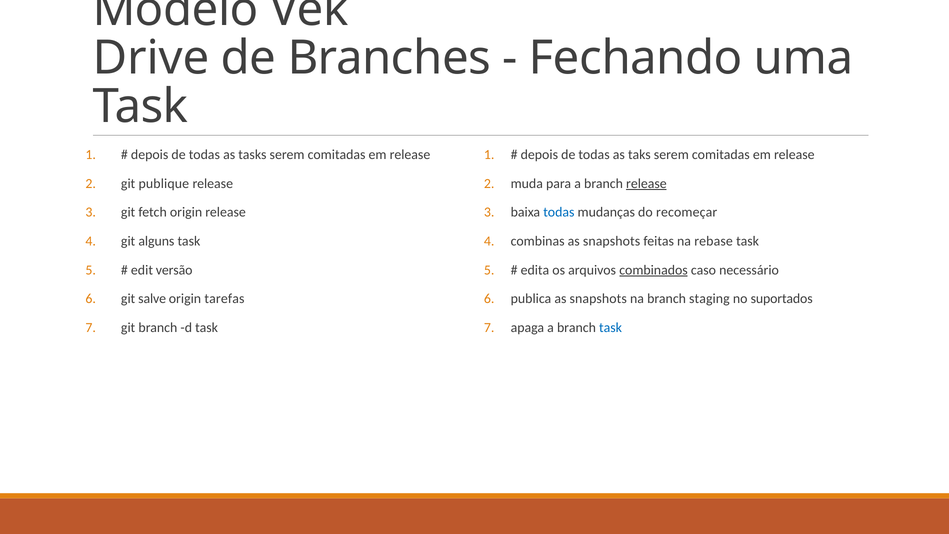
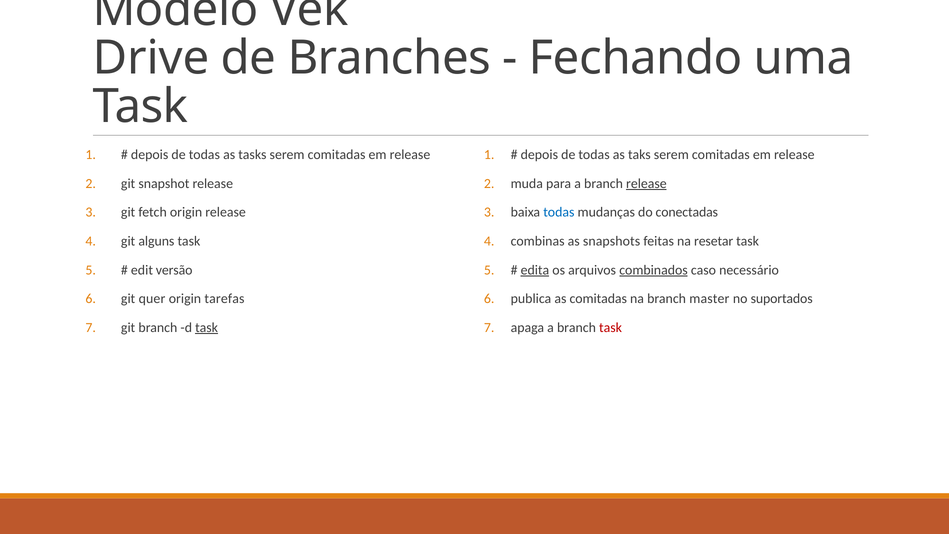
publique: publique -> snapshot
recomeçar: recomeçar -> conectadas
rebase: rebase -> resetar
edita underline: none -> present
salve: salve -> quer
publica as snapshots: snapshots -> comitadas
staging: staging -> master
task at (207, 327) underline: none -> present
task at (611, 327) colour: blue -> red
